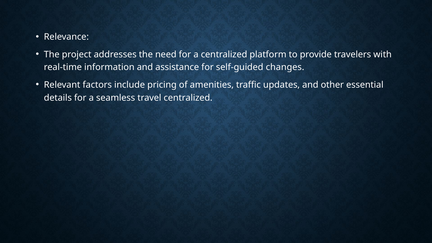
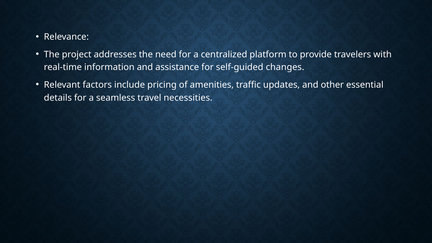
travel centralized: centralized -> necessities
